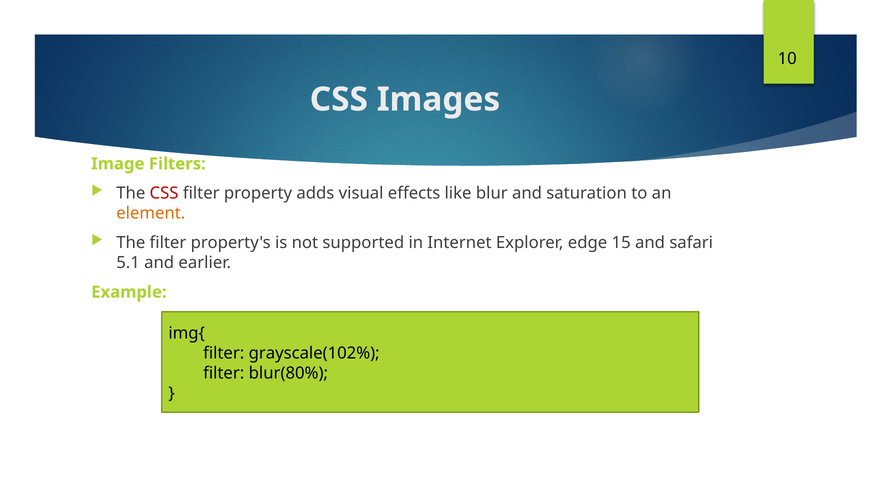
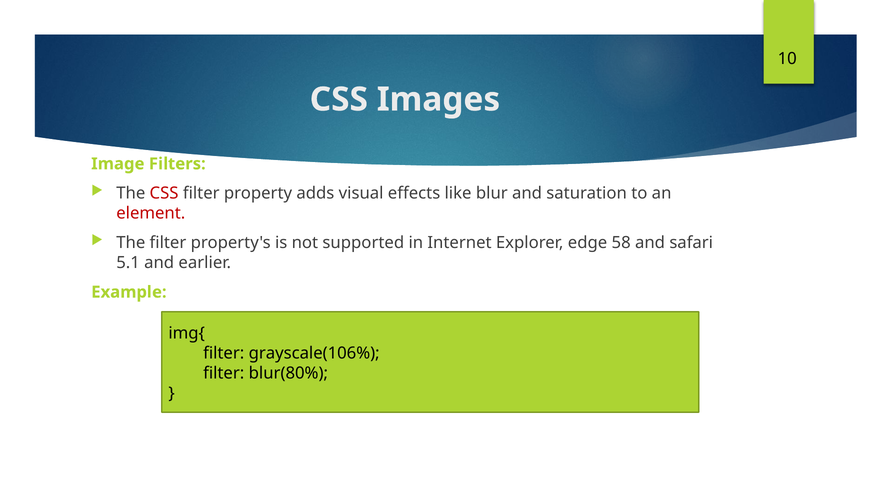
element colour: orange -> red
15: 15 -> 58
grayscale(102%: grayscale(102% -> grayscale(106%
